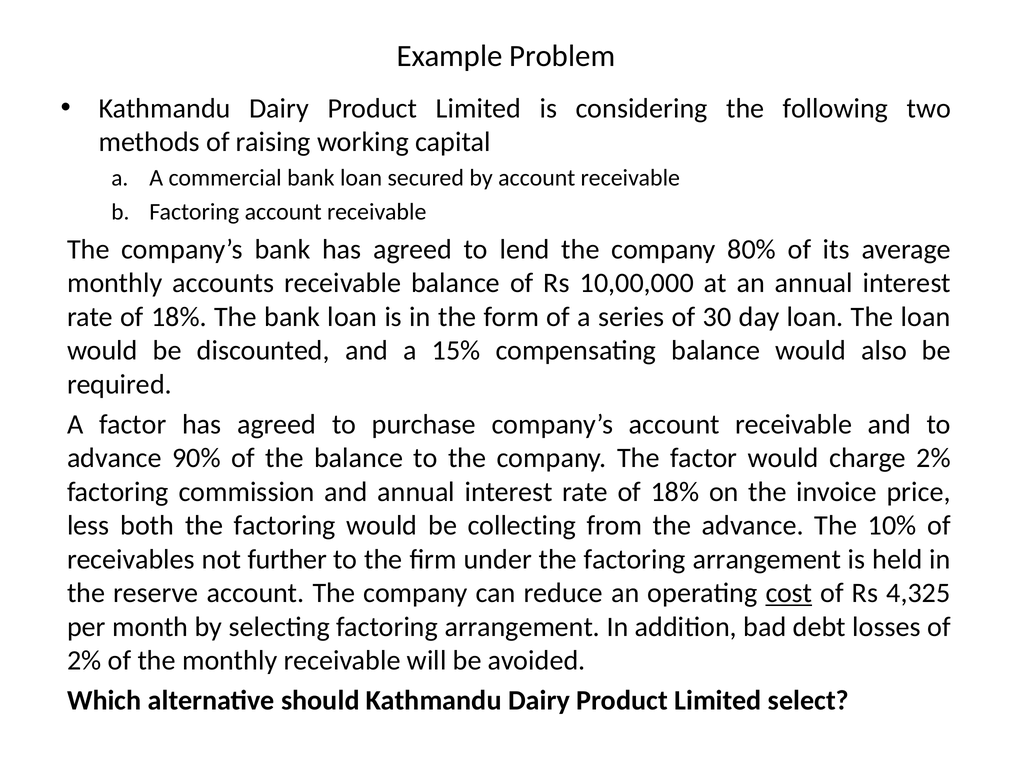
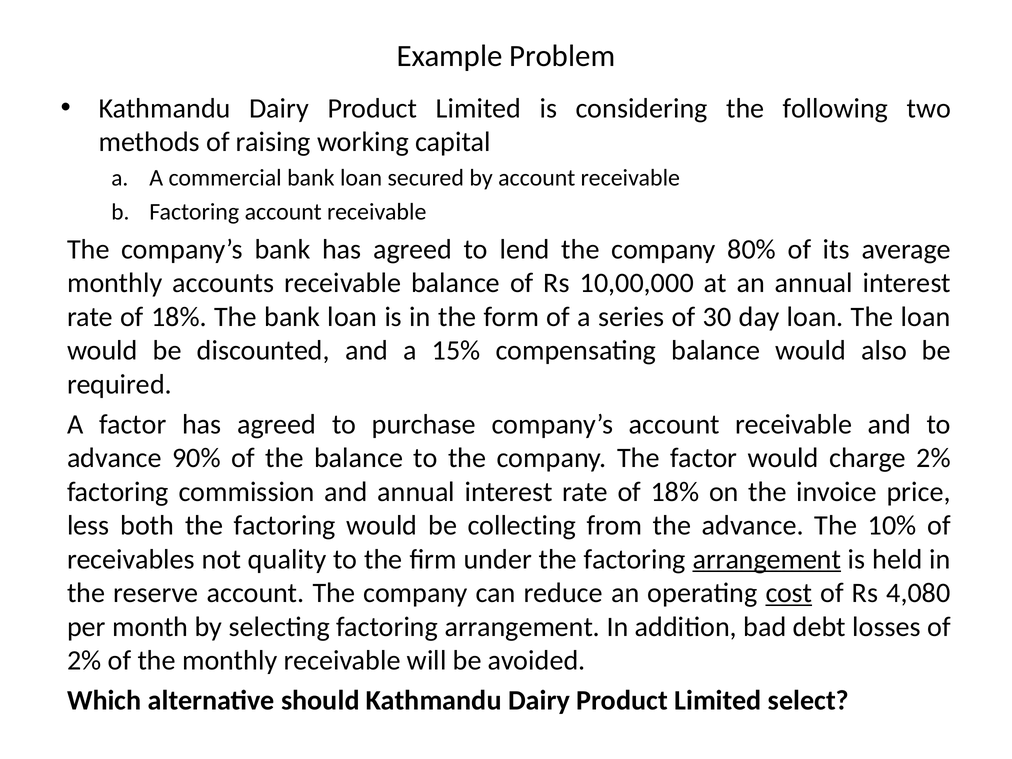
further: further -> quality
arrangement at (767, 559) underline: none -> present
4,325: 4,325 -> 4,080
